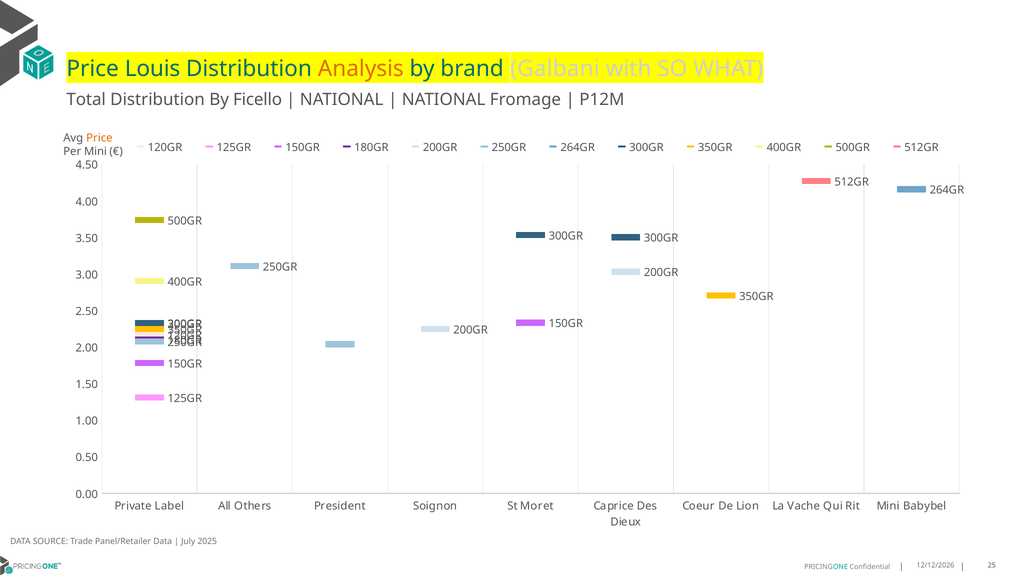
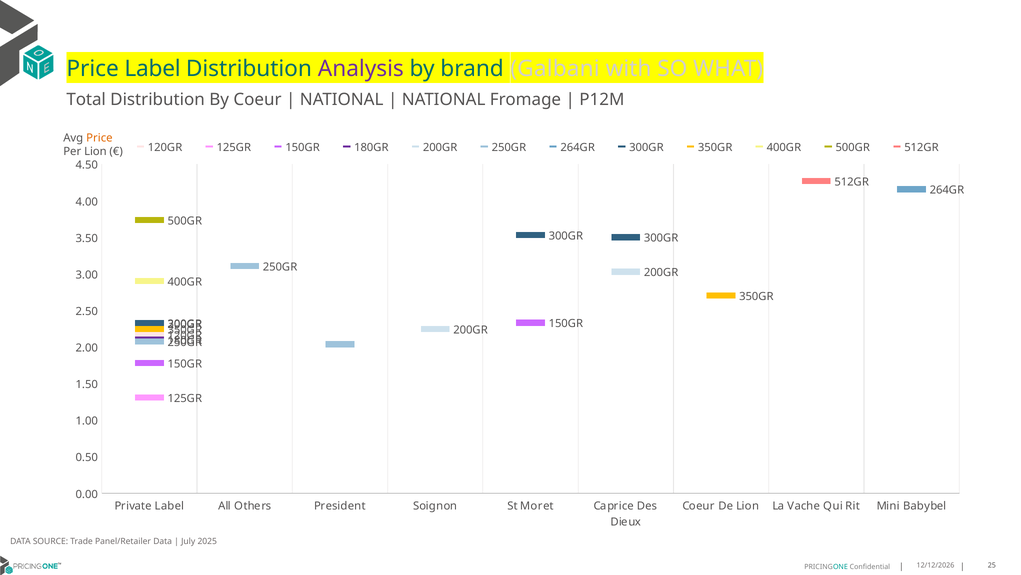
Price Louis: Louis -> Label
Analysis colour: orange -> purple
By Ficello: Ficello -> Coeur
Per Mini: Mini -> Lion
